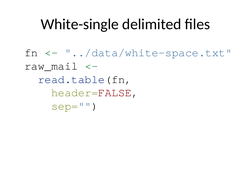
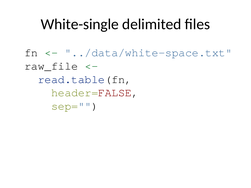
raw_mail: raw_mail -> raw_file
